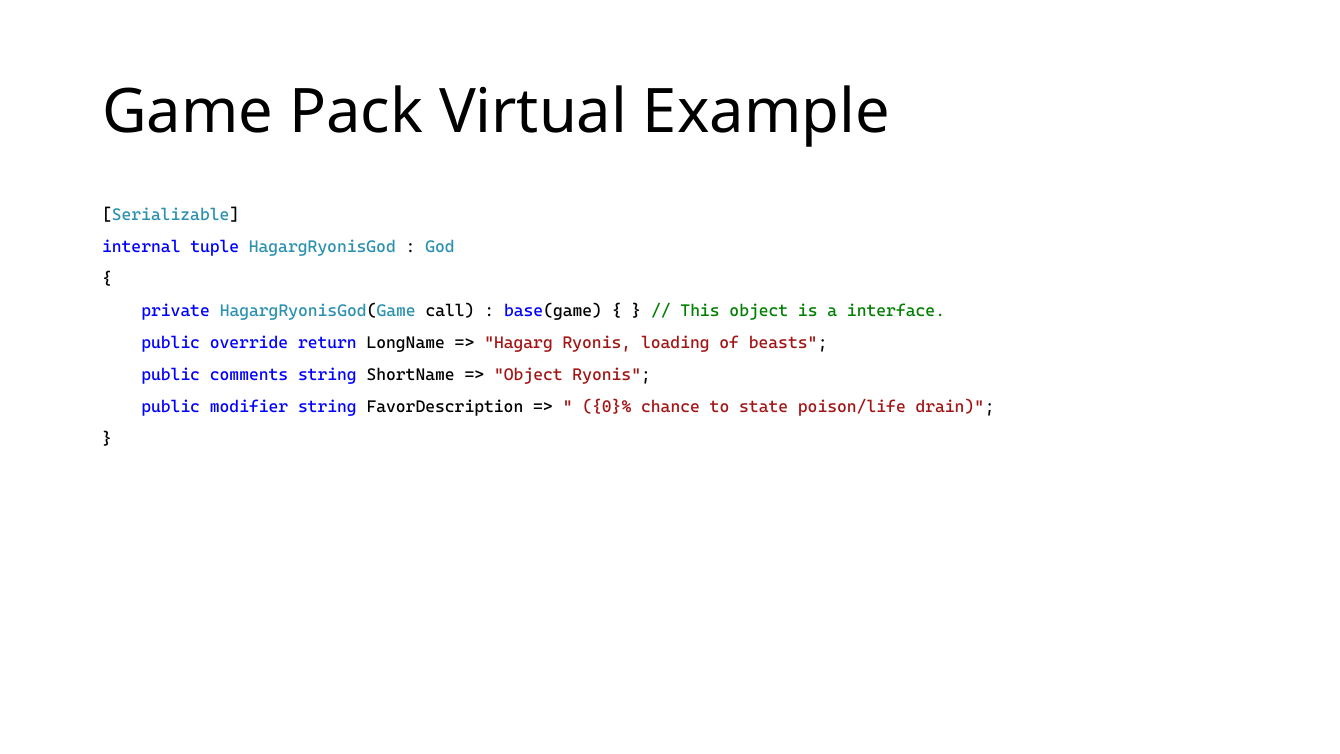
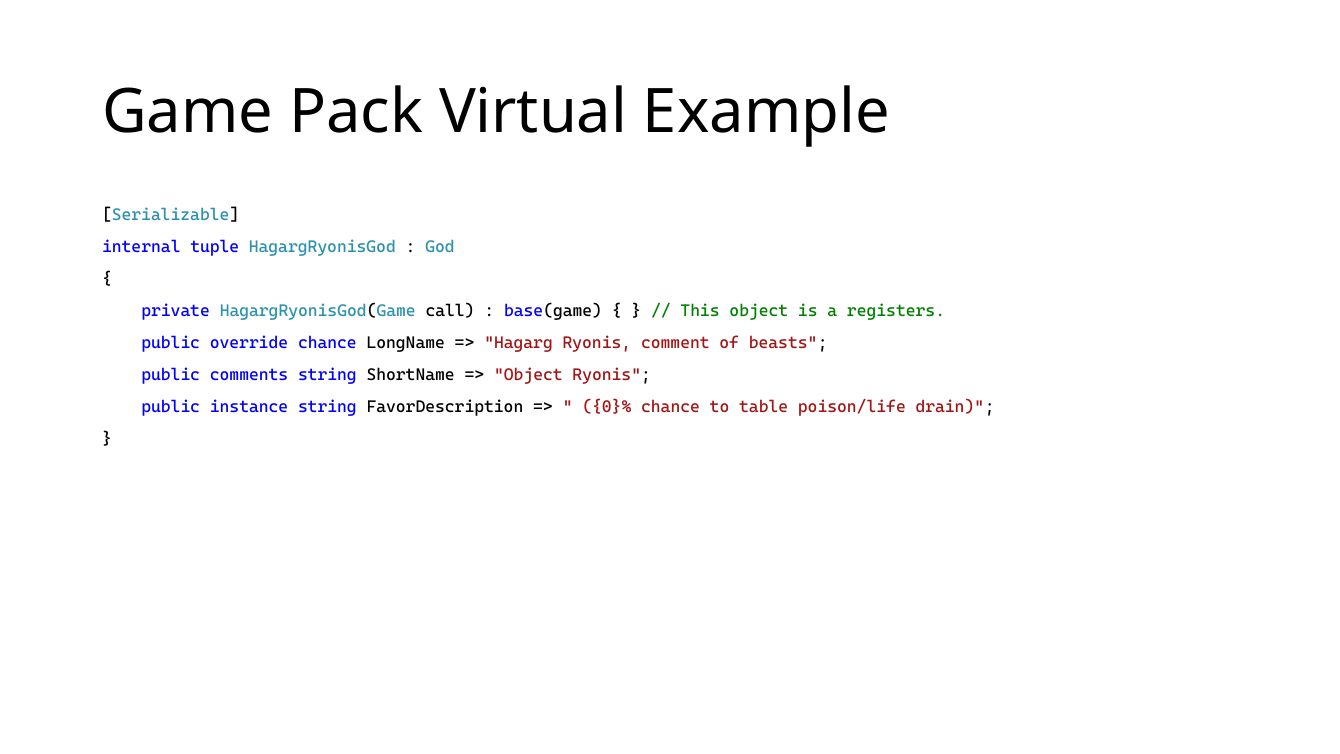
interface: interface -> registers
override return: return -> chance
loading: loading -> comment
modifier: modifier -> instance
state: state -> table
